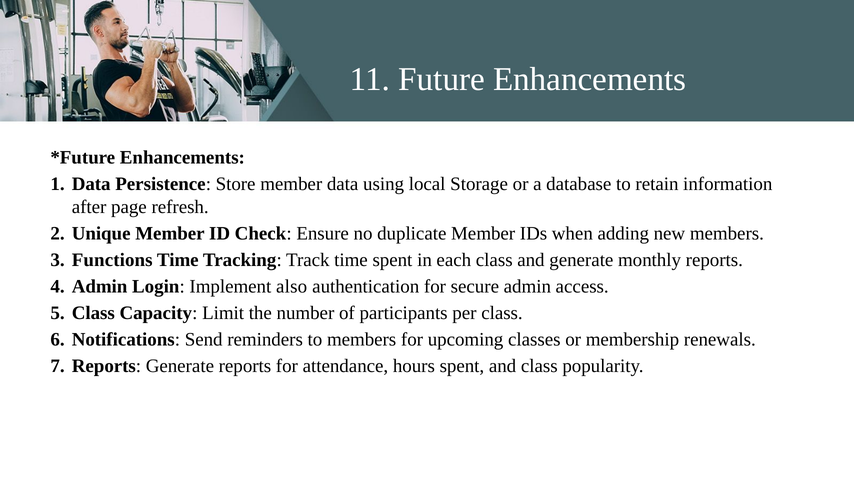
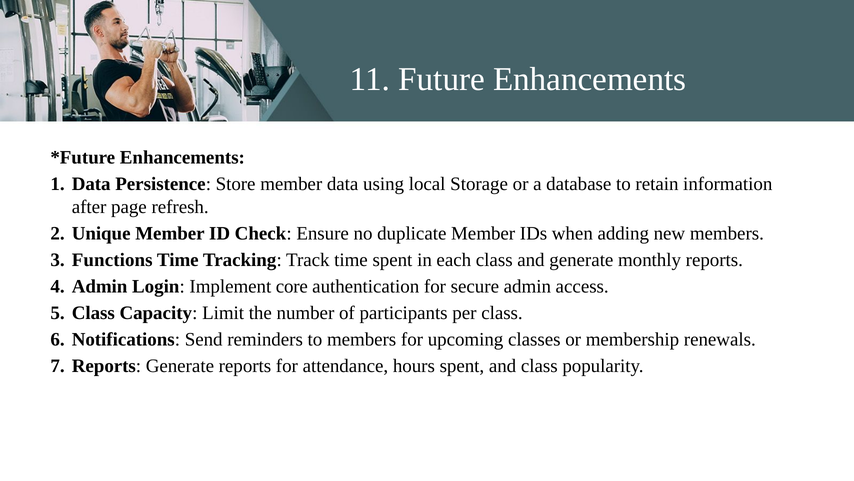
also: also -> core
